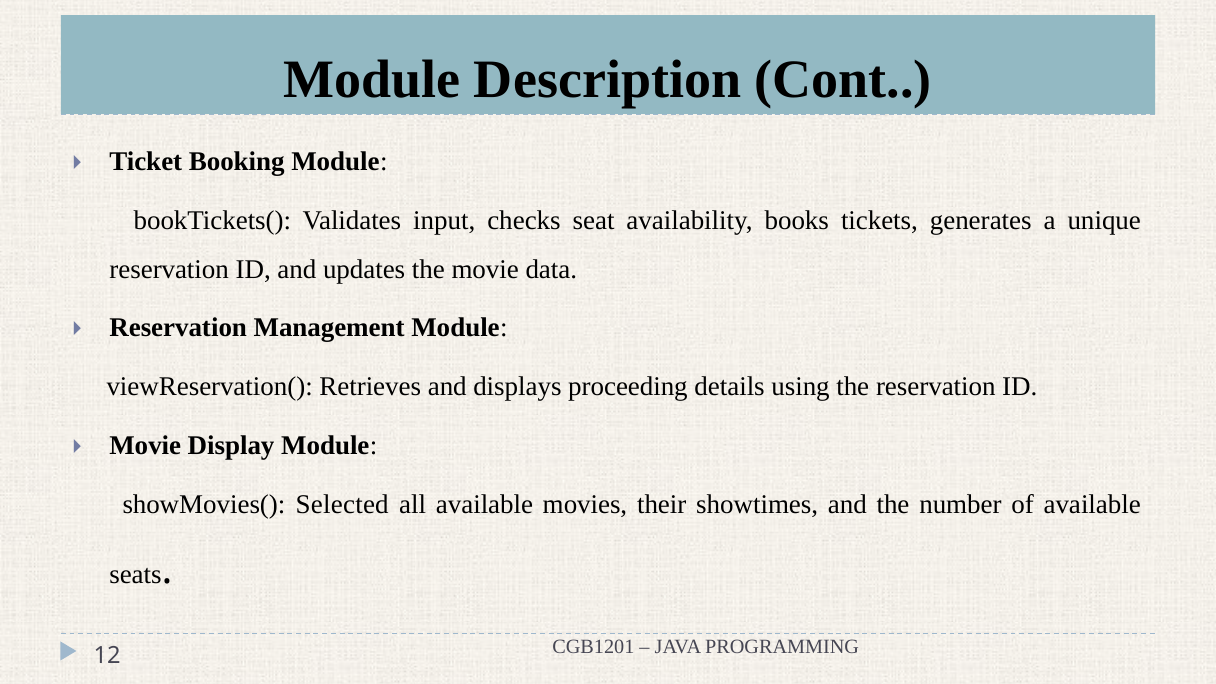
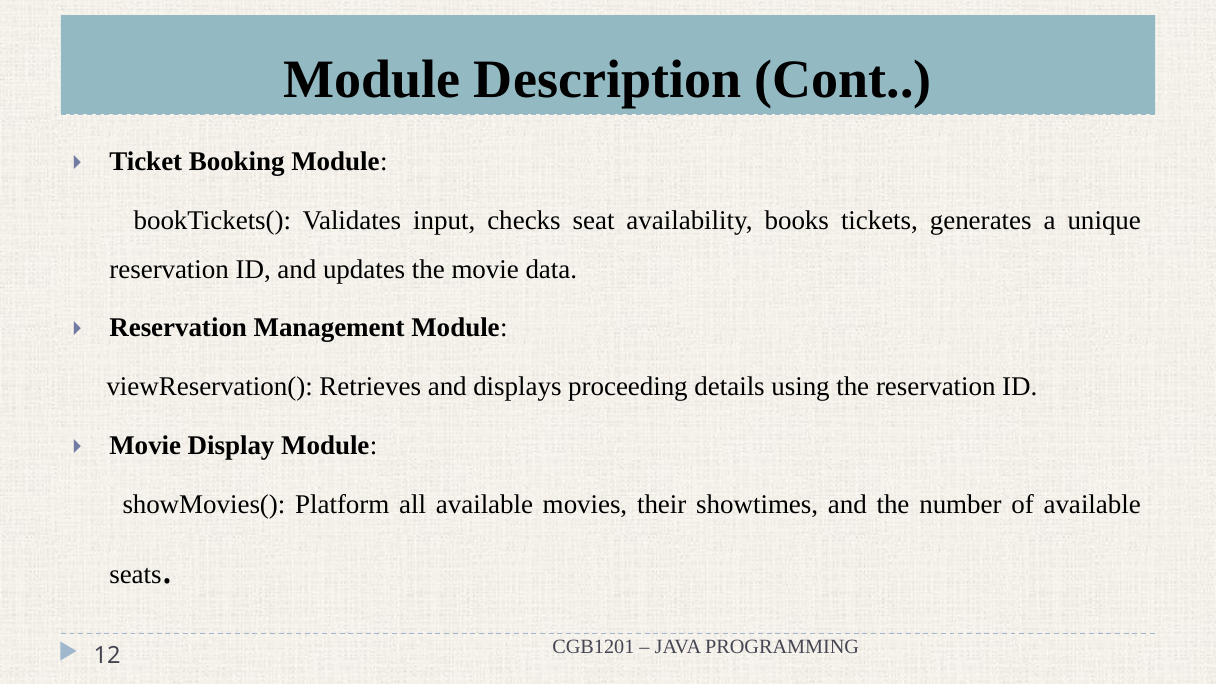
Selected: Selected -> Platform
